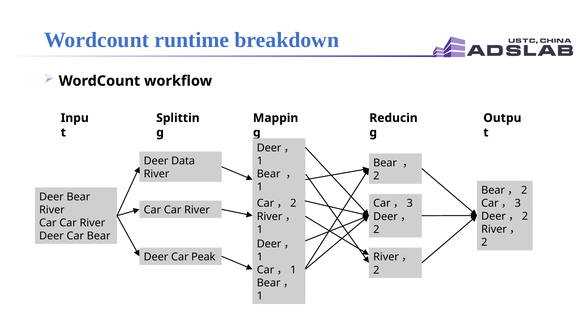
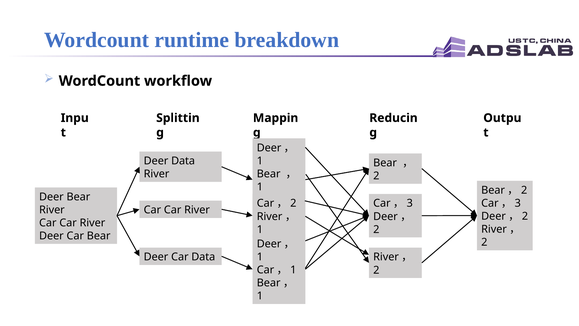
Car Peak: Peak -> Data
